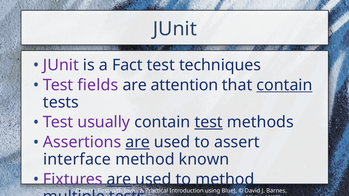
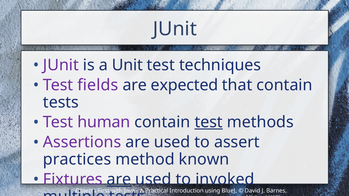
Fact: Fact -> Unit
attention: attention -> expected
contain at (284, 85) underline: present -> none
usually: usually -> human
are at (138, 142) underline: present -> none
interface: interface -> practices
to method: method -> invoked
